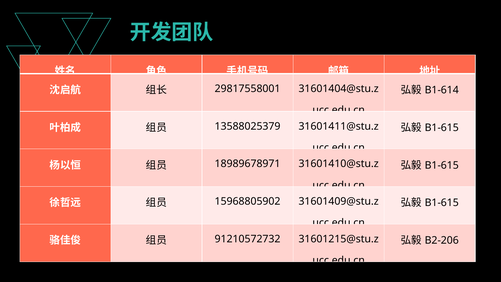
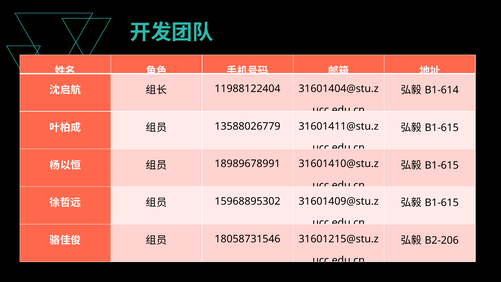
29817558001: 29817558001 -> 11988122404
13588025379: 13588025379 -> 13588026779
18989678971: 18989678971 -> 18989678991
15968805902: 15968805902 -> 15968895302
91210572732: 91210572732 -> 18058731546
